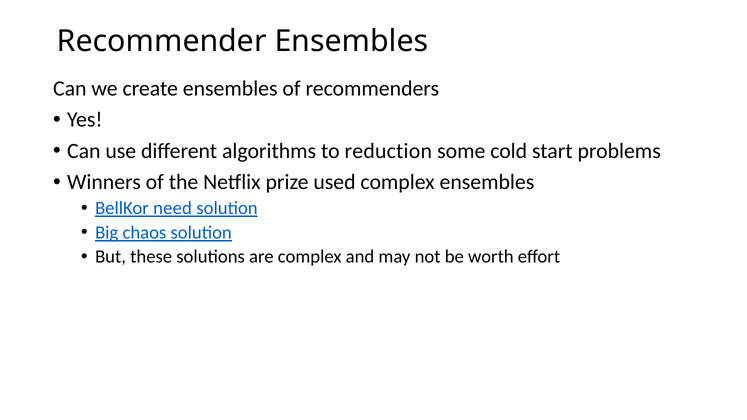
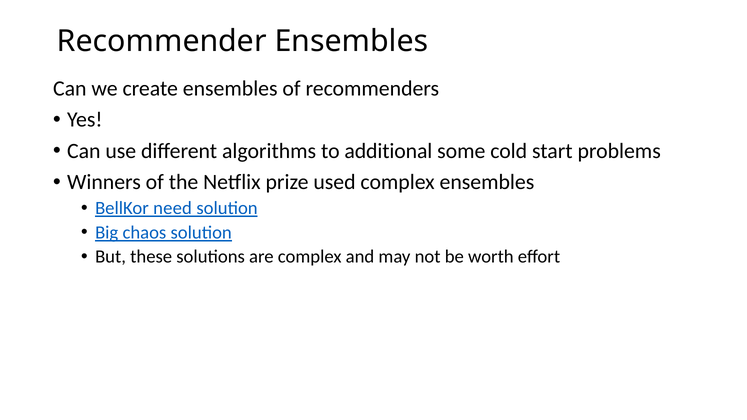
reduction: reduction -> additional
